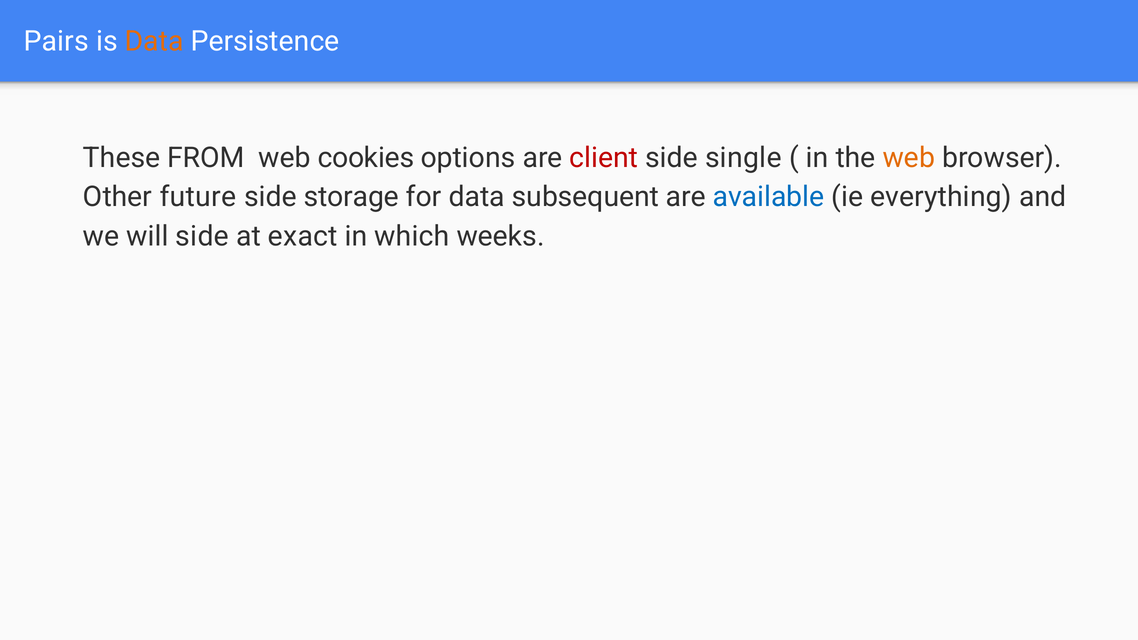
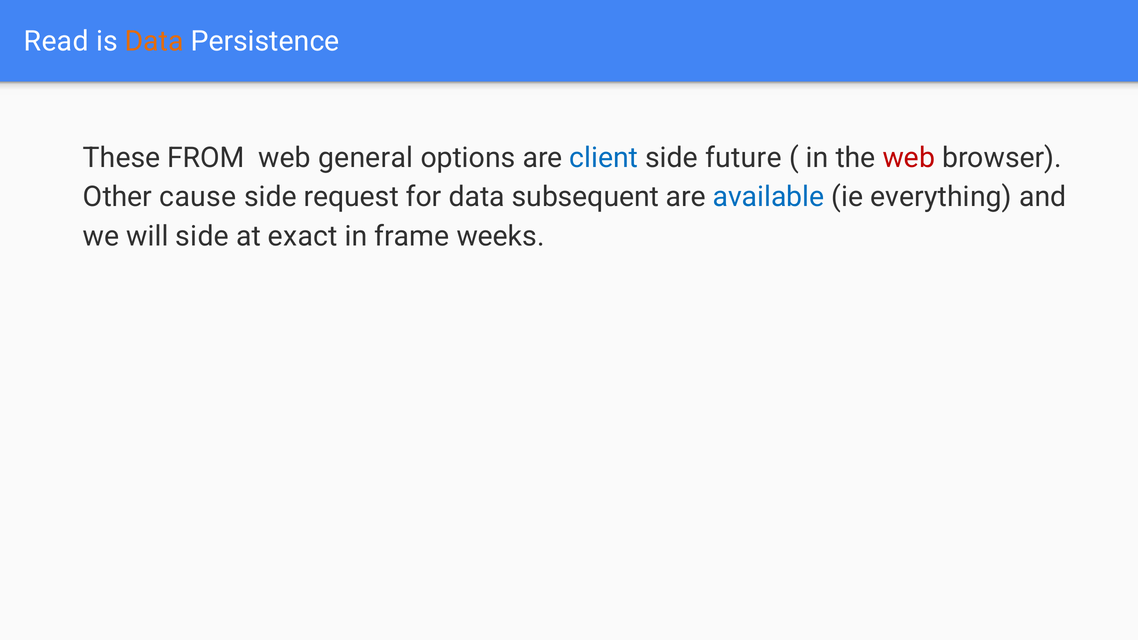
Pairs: Pairs -> Read
cookies: cookies -> general
client colour: red -> blue
single: single -> future
web at (909, 158) colour: orange -> red
future: future -> cause
storage: storage -> request
which: which -> frame
